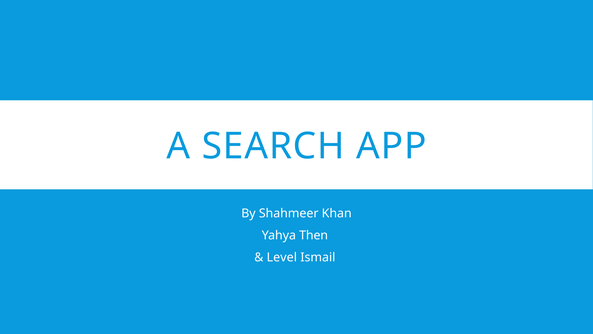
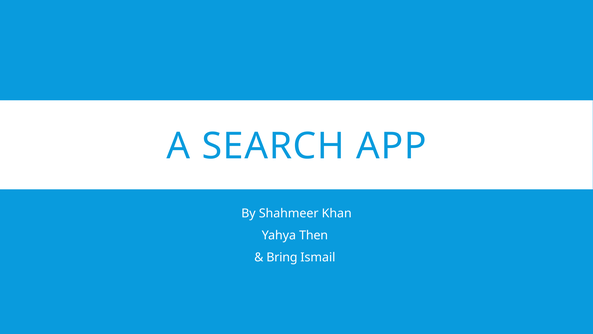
Level: Level -> Bring
